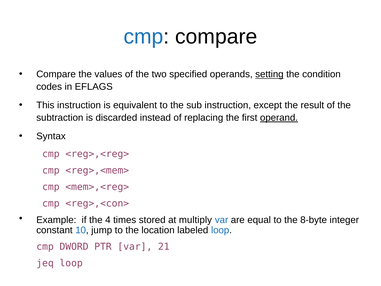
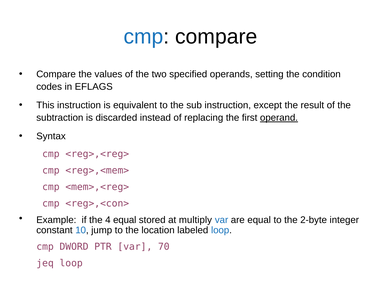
setting underline: present -> none
4 times: times -> equal
8-byte: 8-byte -> 2-byte
21: 21 -> 70
